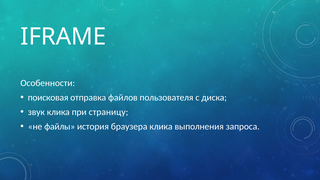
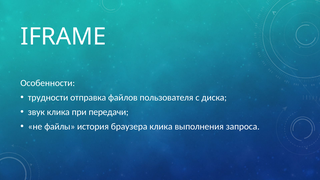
поисковая: поисковая -> трудности
страницу: страницу -> передачи
